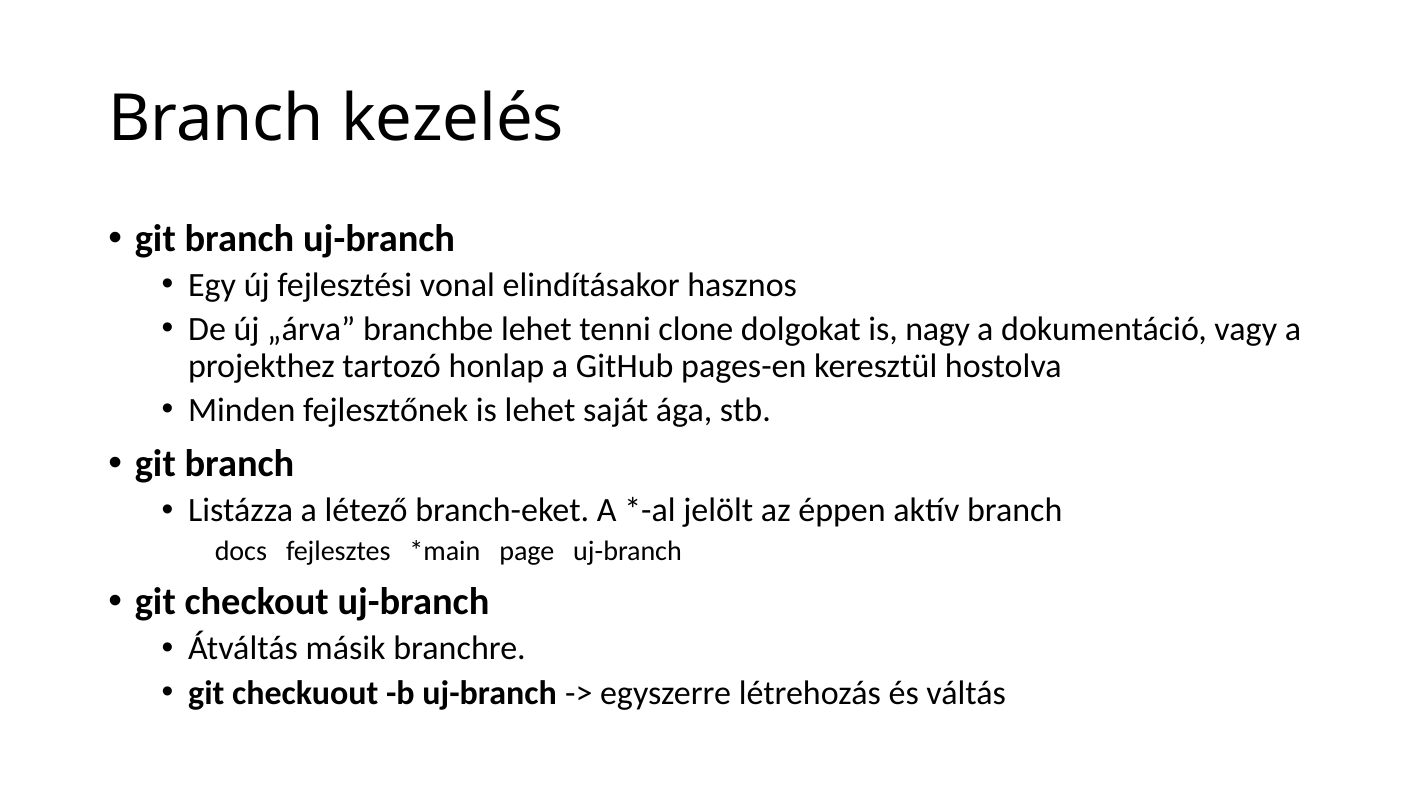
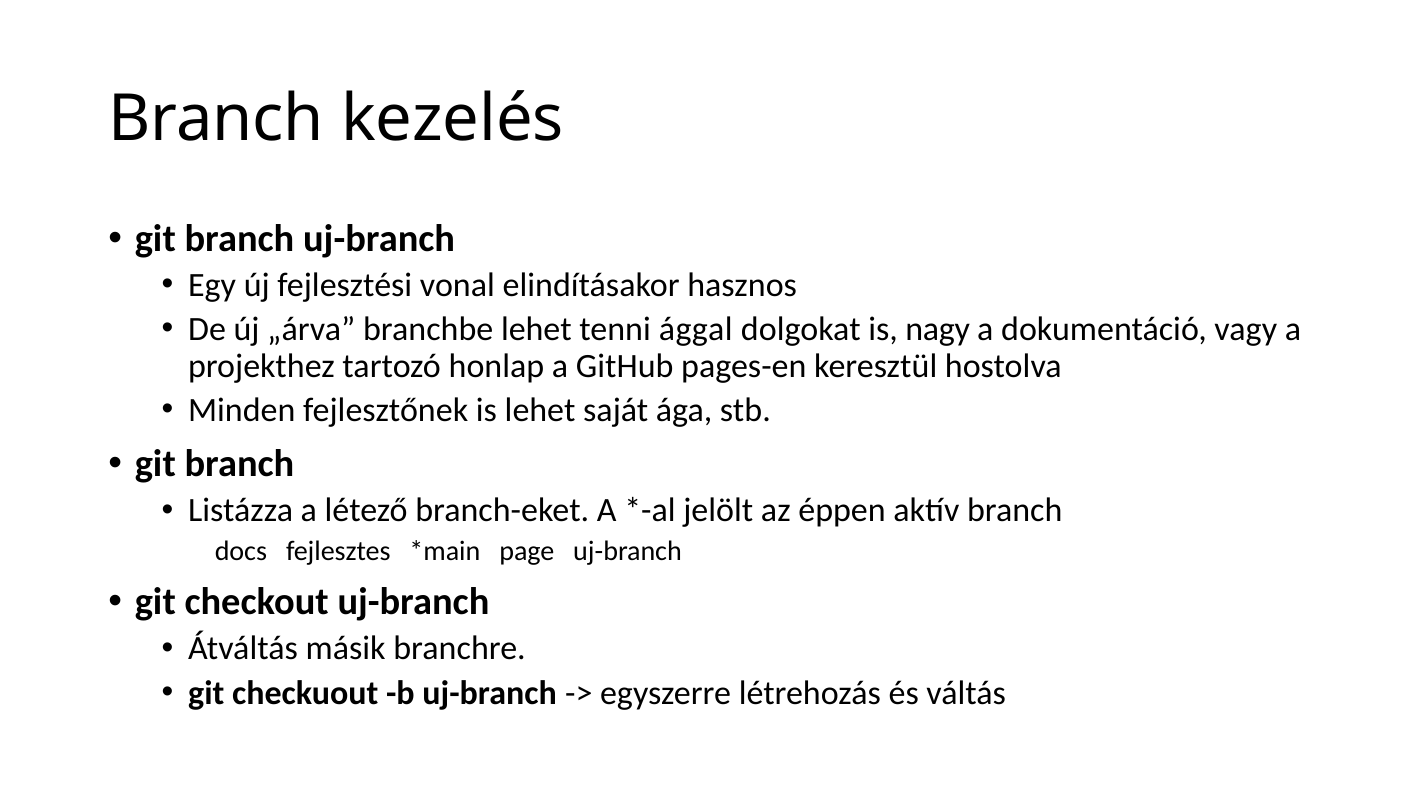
clone: clone -> ággal
